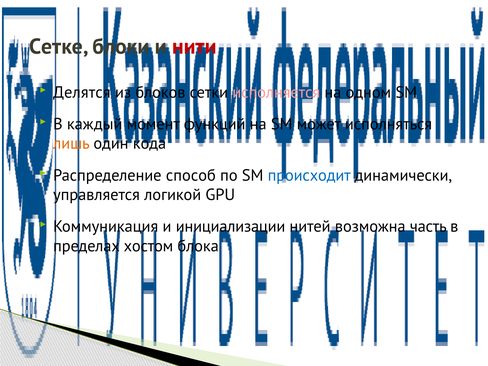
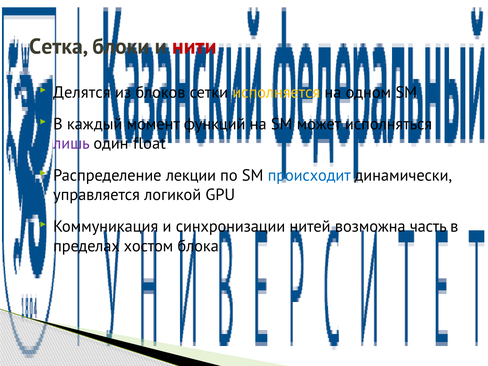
Сетке: Сетке -> Сетка
исполняется colour: pink -> yellow
лишь colour: orange -> purple
кода: кода -> float
способ: способ -> лекции
инициализации: инициализации -> синхронизации
